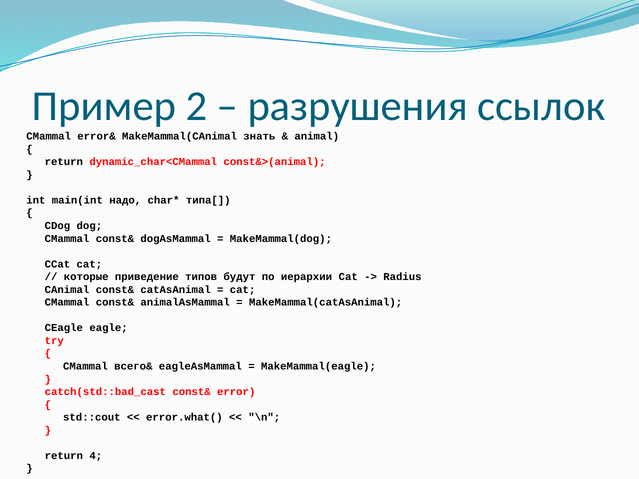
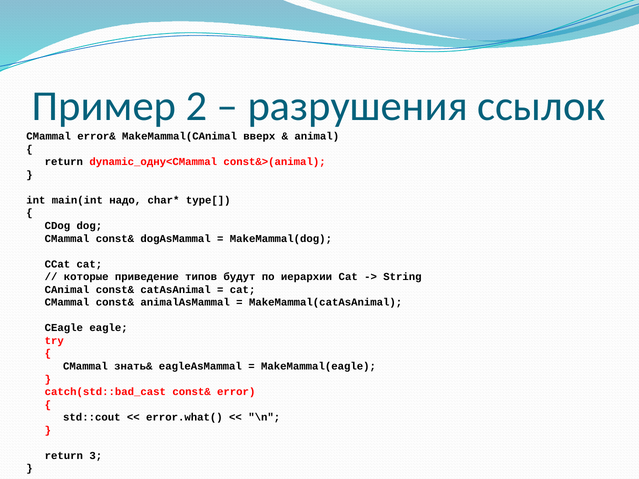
знать: знать -> вверх
dynamic_char<CMammal: dynamic_char<CMammal -> dynamic_одну<CMammal
типа[: типа[ -> type[
Radius: Radius -> String
всего&: всего& -> знать&
4: 4 -> 3
